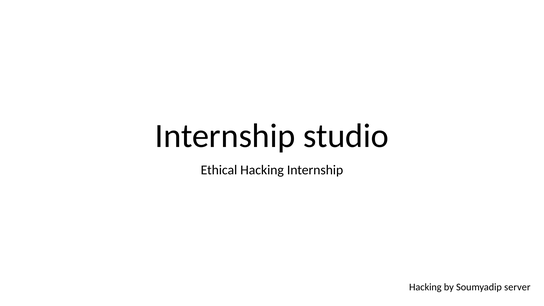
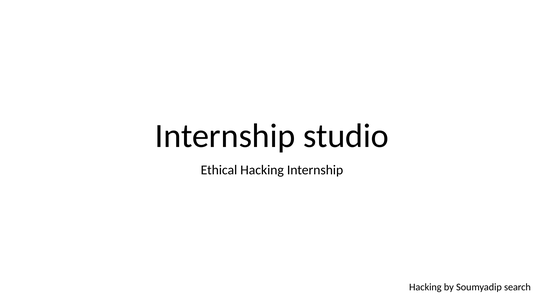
server: server -> search
